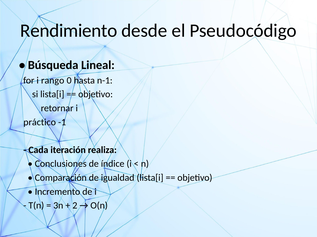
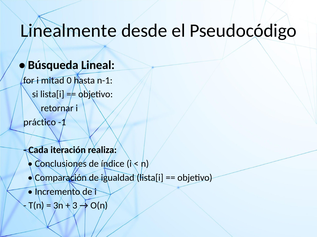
Rendimiento: Rendimiento -> Linealmente
rango: rango -> mitad
2: 2 -> 3
